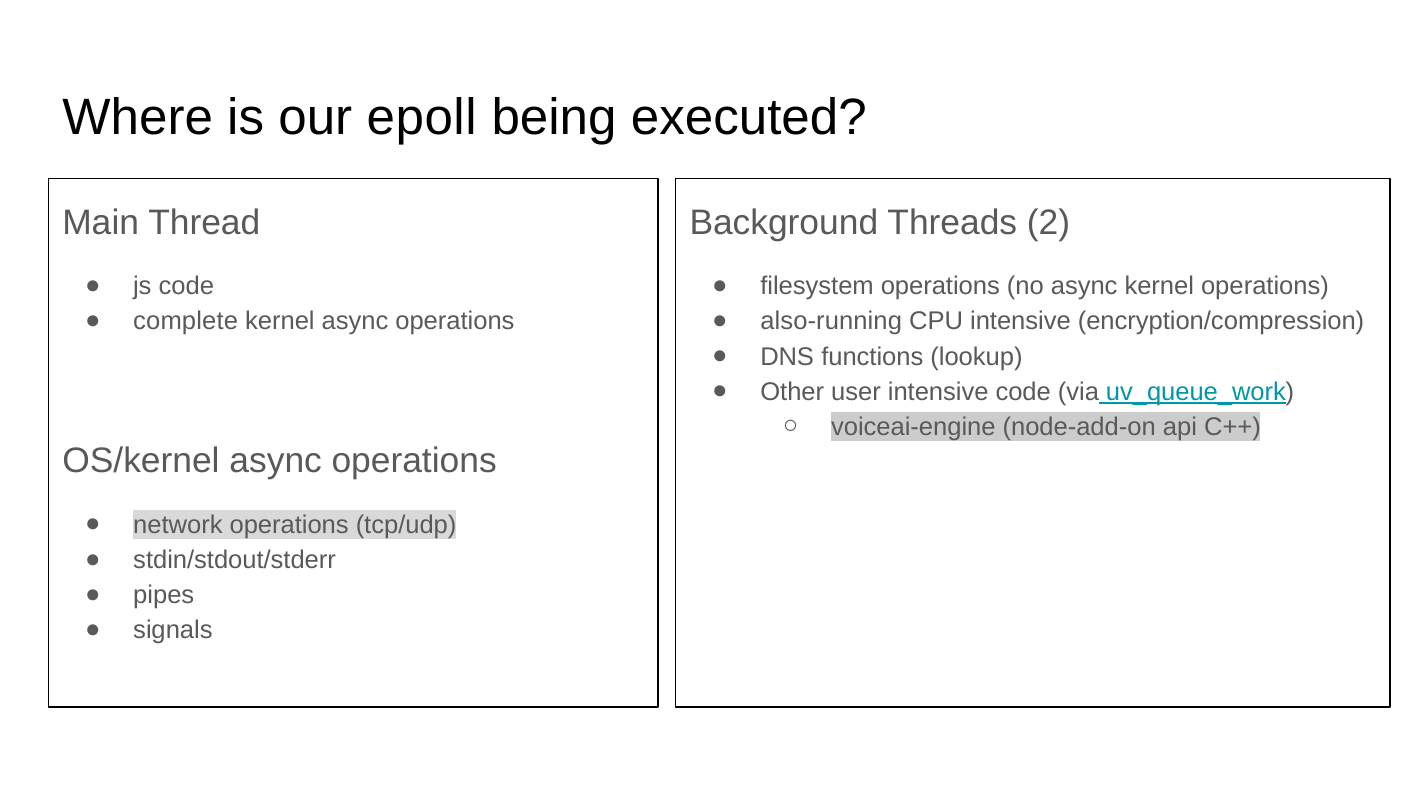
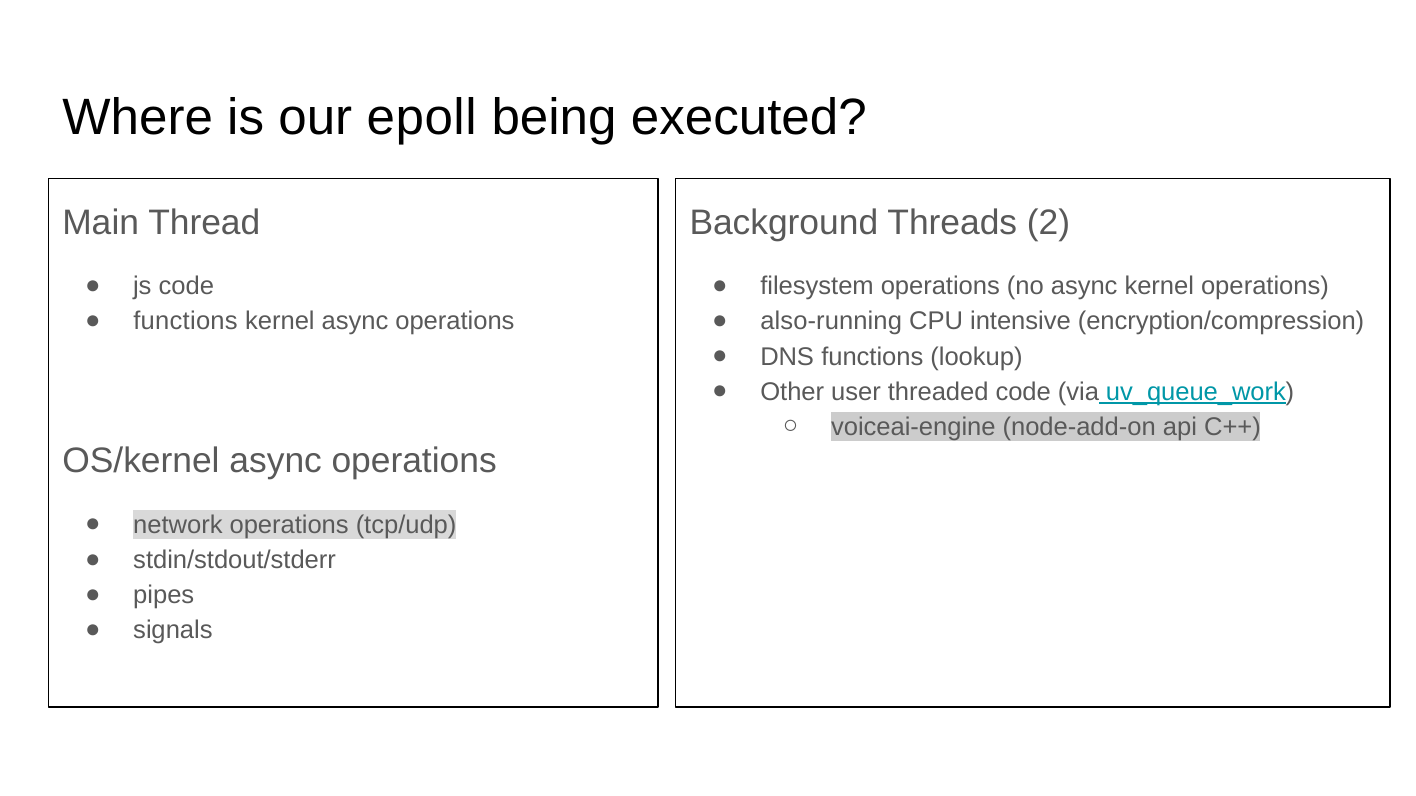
complete at (186, 322): complete -> functions
user intensive: intensive -> threaded
